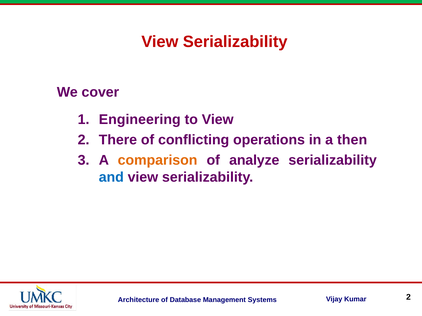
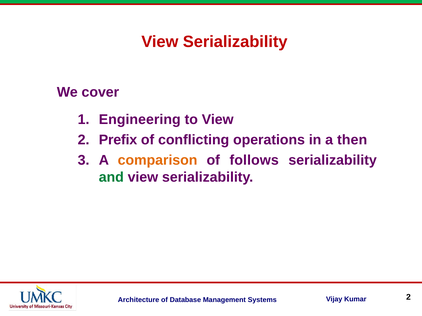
There: There -> Prefix
analyze: analyze -> follows
and colour: blue -> green
